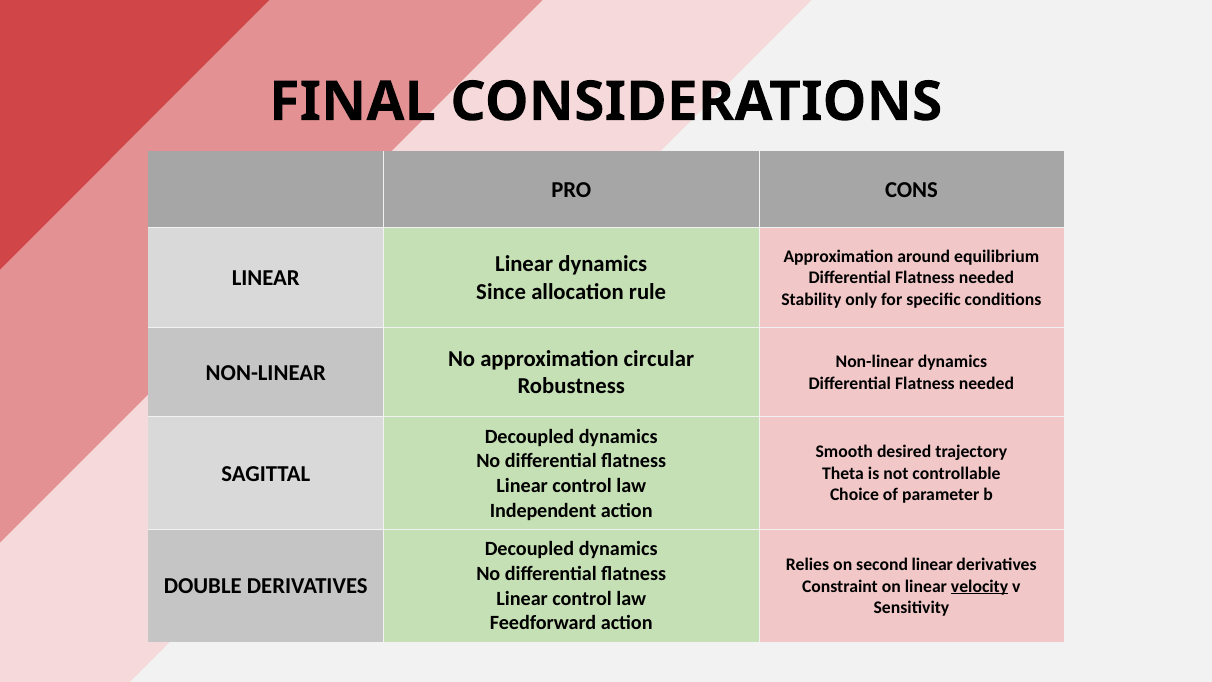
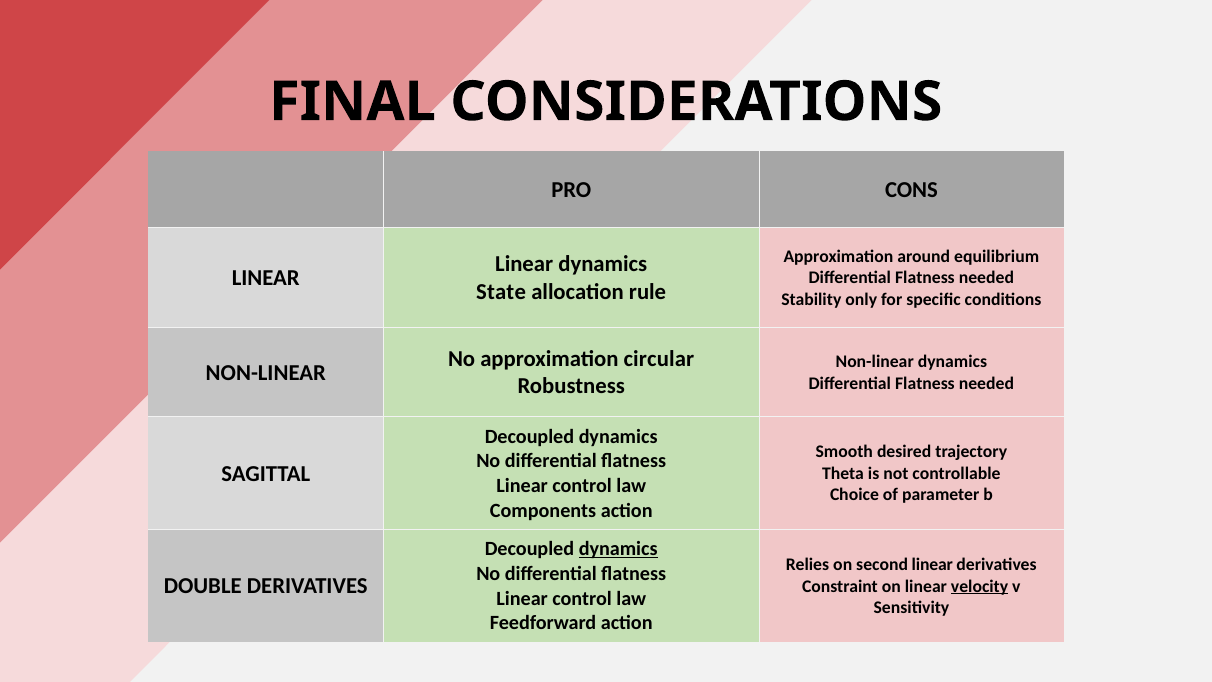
Since: Since -> State
Independent: Independent -> Components
dynamics at (618, 549) underline: none -> present
